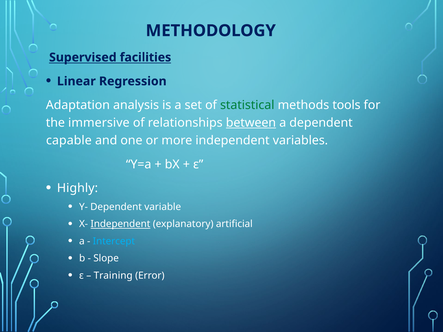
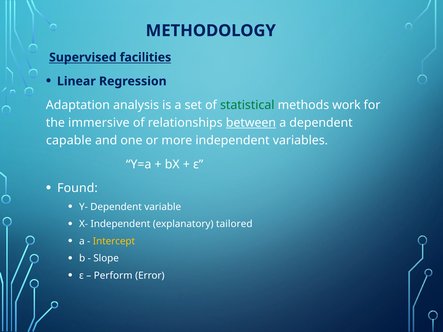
tools: tools -> work
Highly: Highly -> Found
Independent at (120, 224) underline: present -> none
artificial: artificial -> tailored
Intercept colour: light blue -> yellow
Training: Training -> Perform
